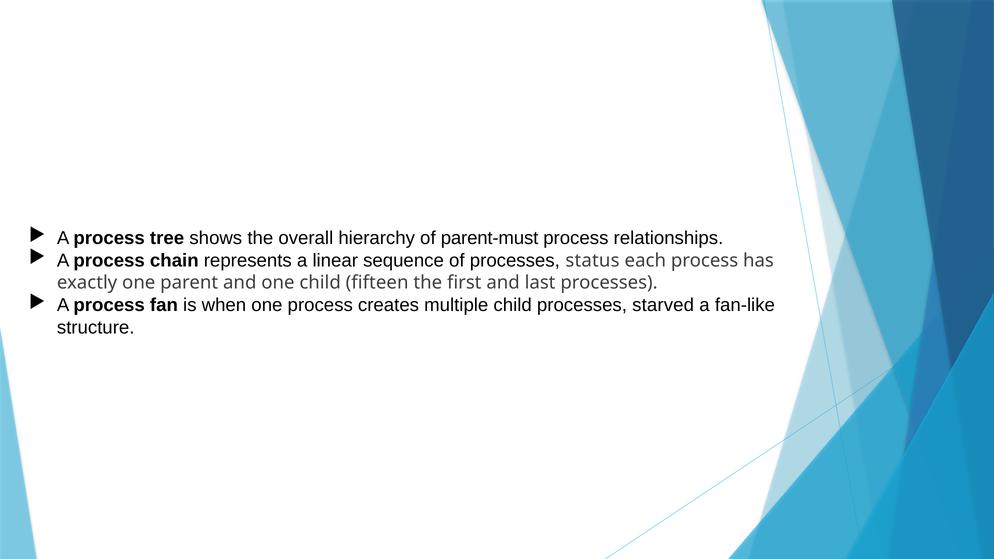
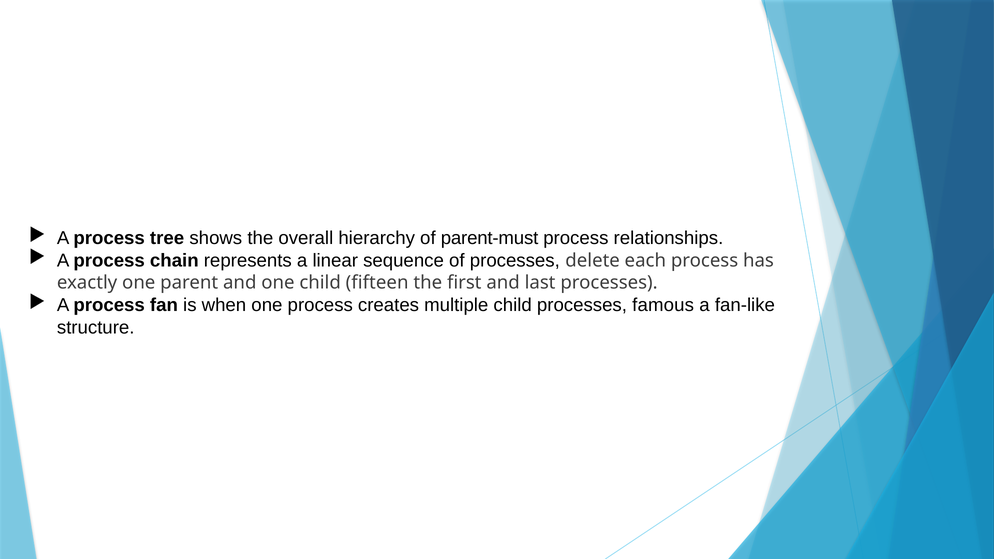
status: status -> delete
starved: starved -> famous
